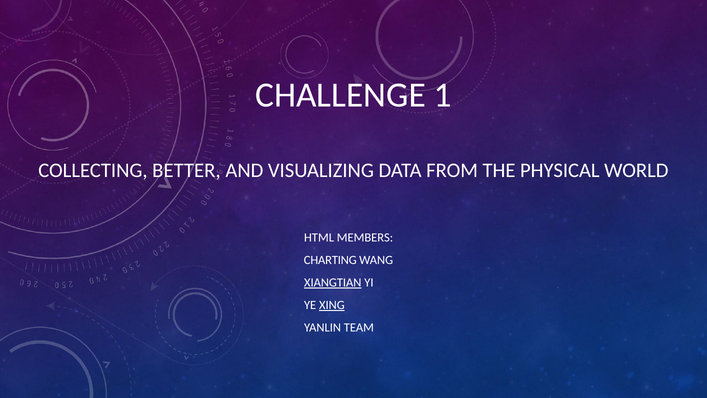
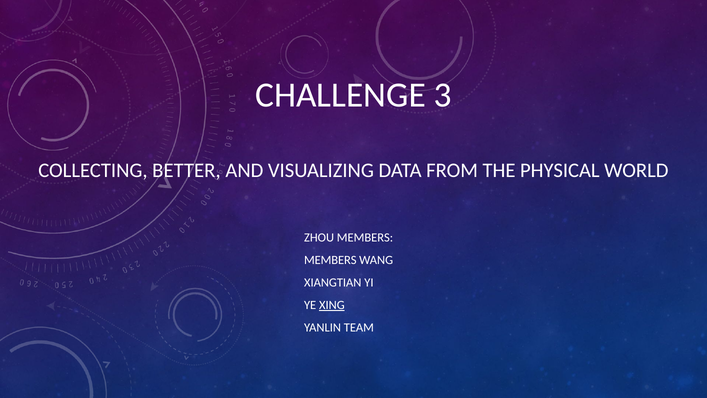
1: 1 -> 3
HTML: HTML -> ZHOU
CHARTING at (330, 260): CHARTING -> MEMBERS
XIANGTIAN underline: present -> none
